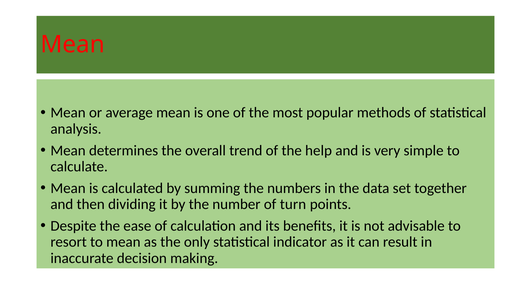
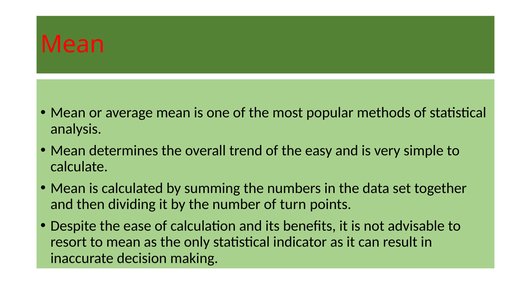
help: help -> easy
